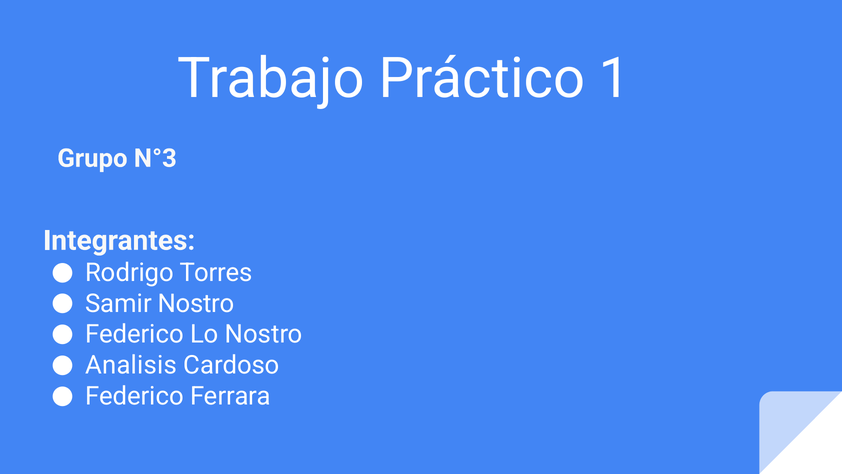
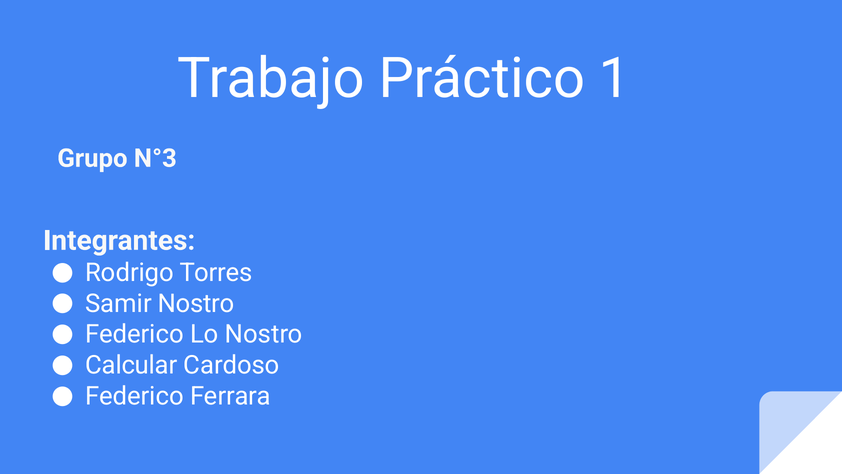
Analisis: Analisis -> Calcular
